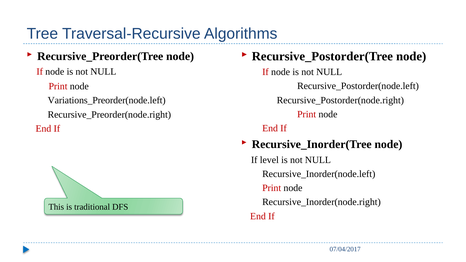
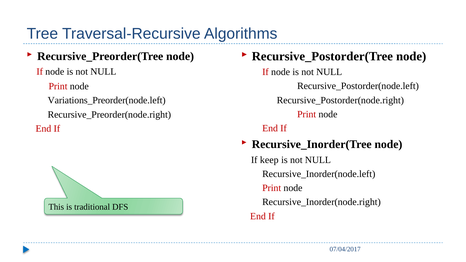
level: level -> keep
